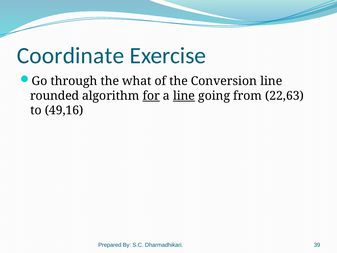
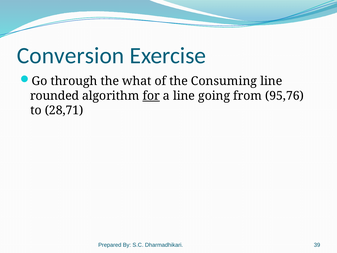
Coordinate: Coordinate -> Conversion
Conversion: Conversion -> Consuming
line at (184, 96) underline: present -> none
22,63: 22,63 -> 95,76
49,16: 49,16 -> 28,71
